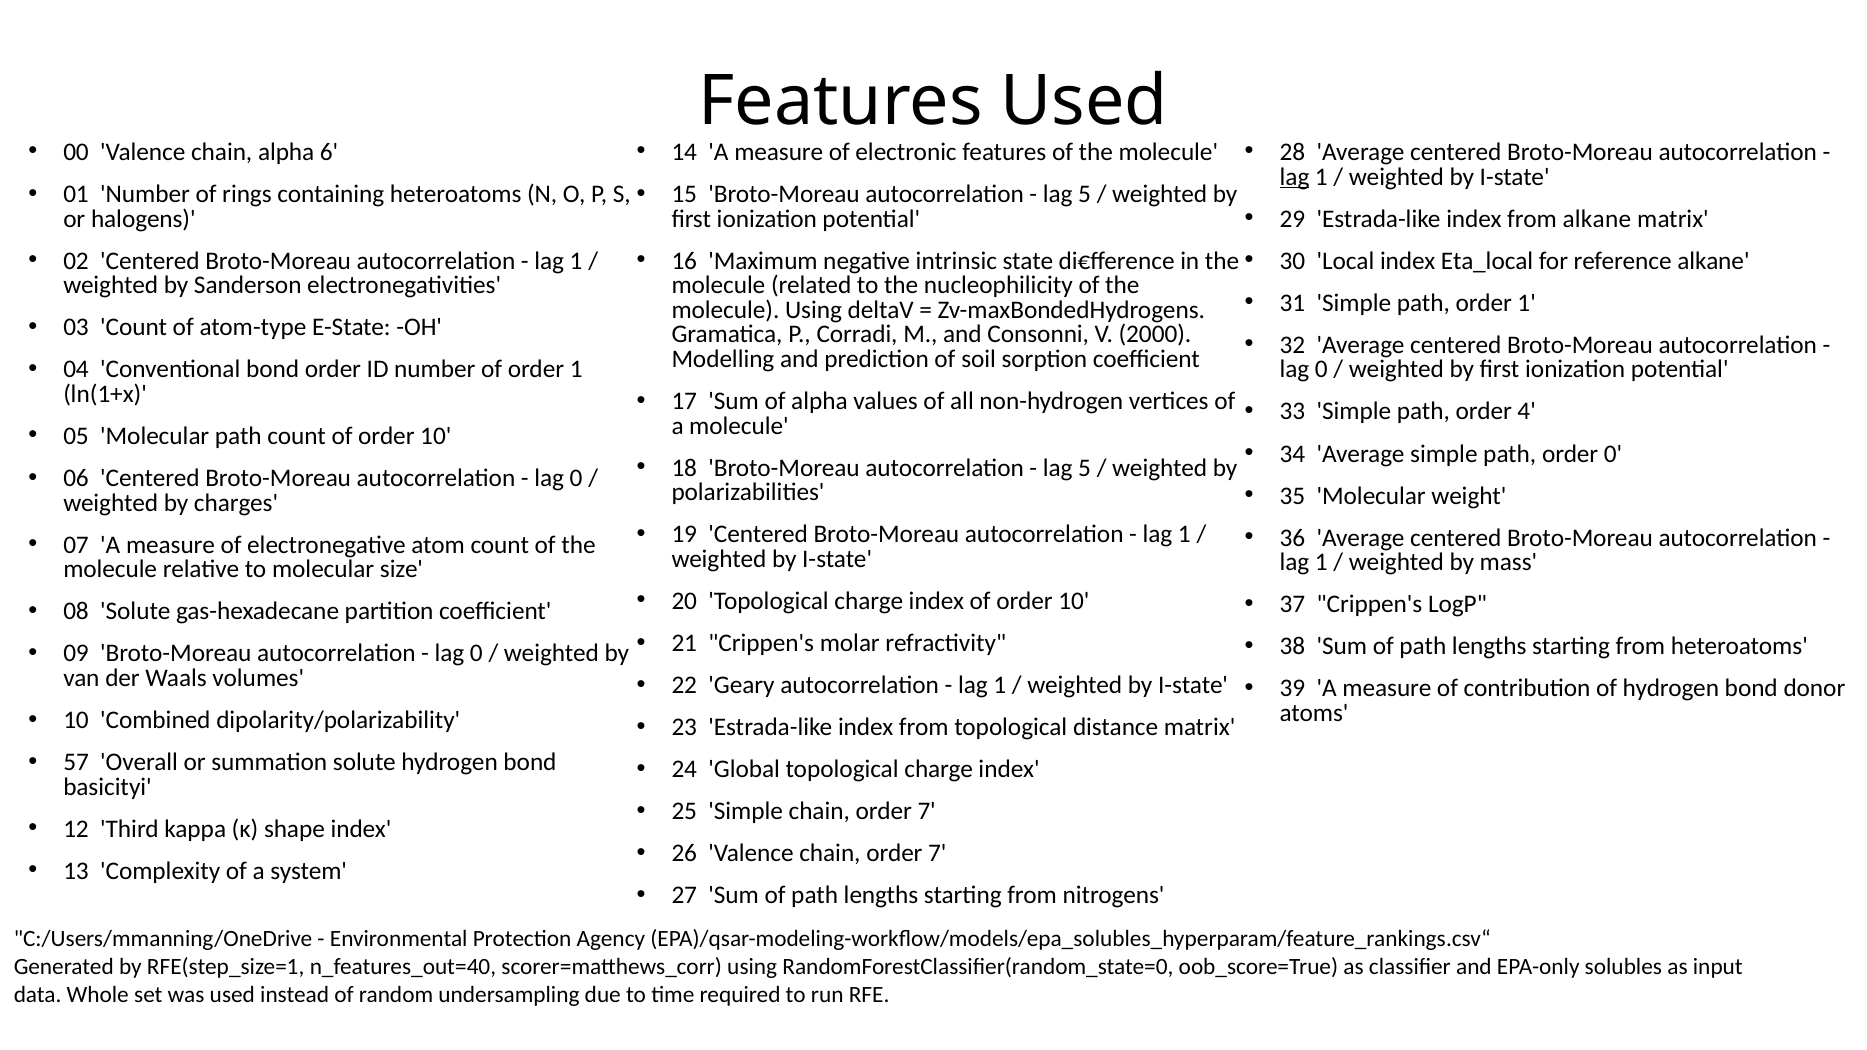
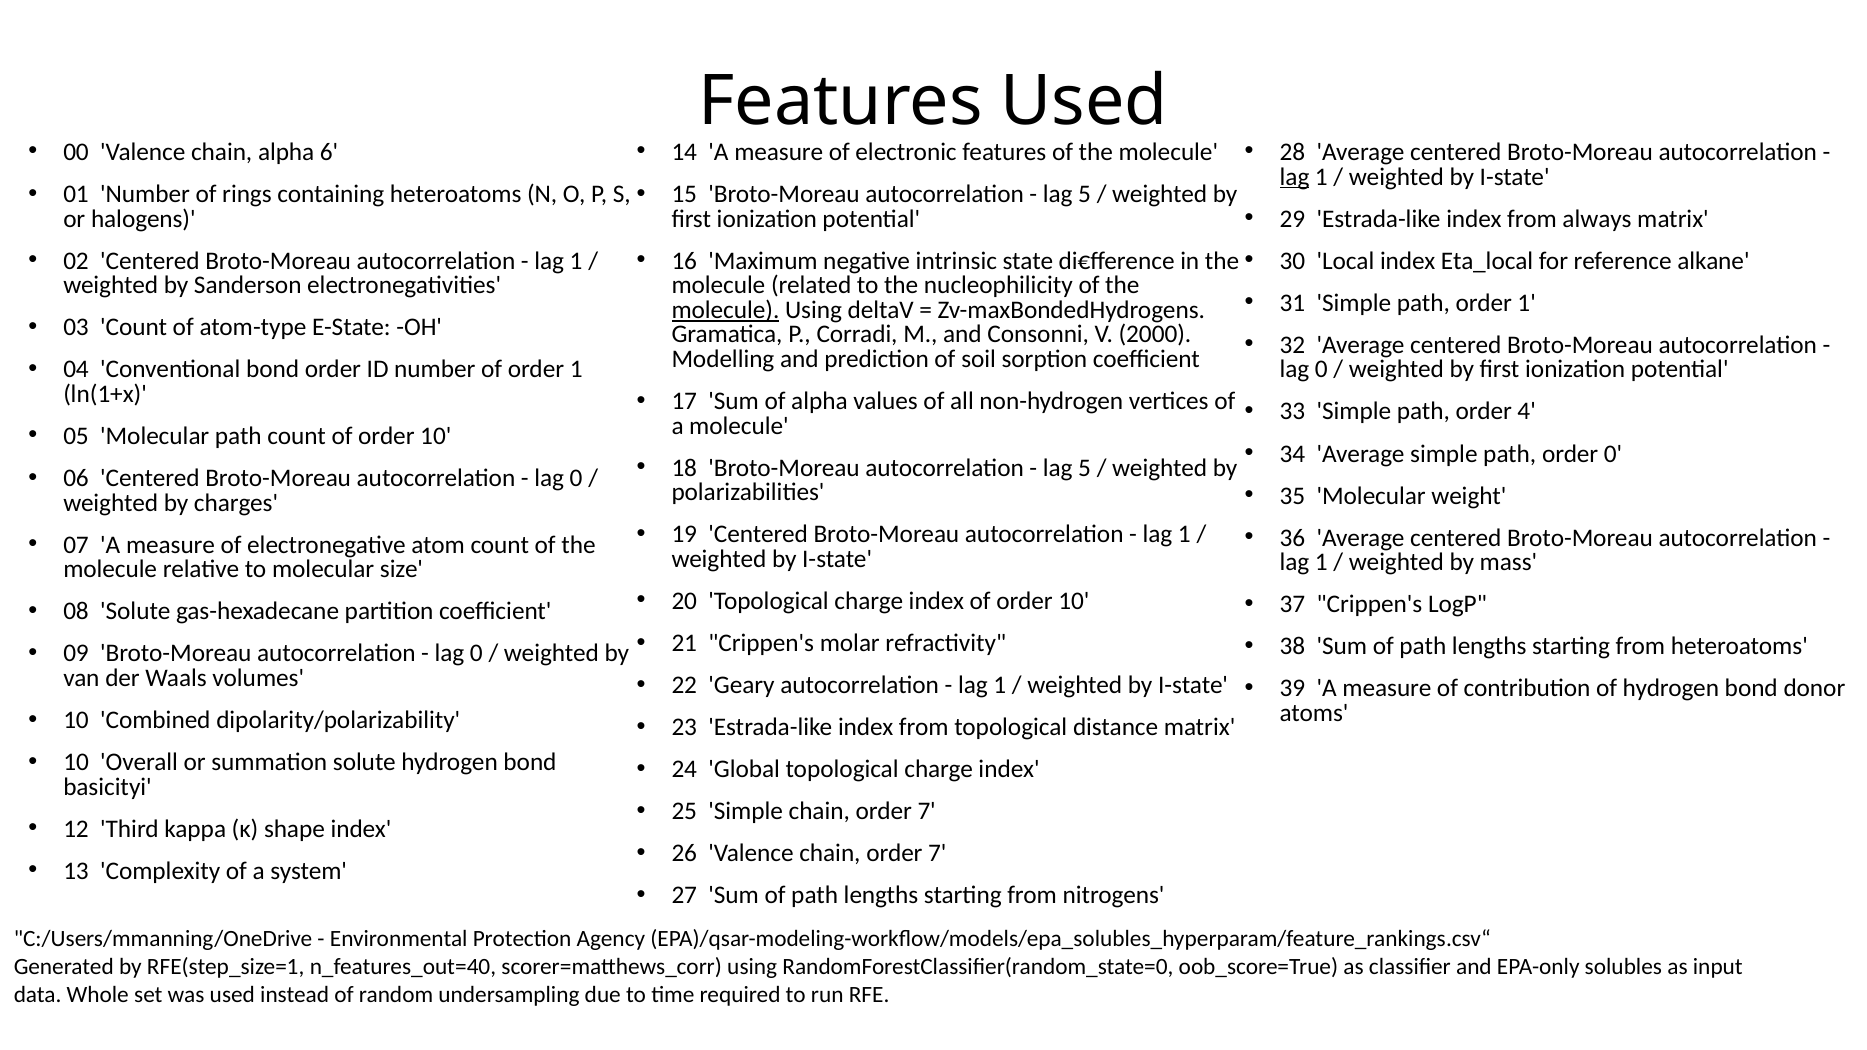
from alkane: alkane -> always
molecule at (725, 310) underline: none -> present
57 at (76, 762): 57 -> 10
